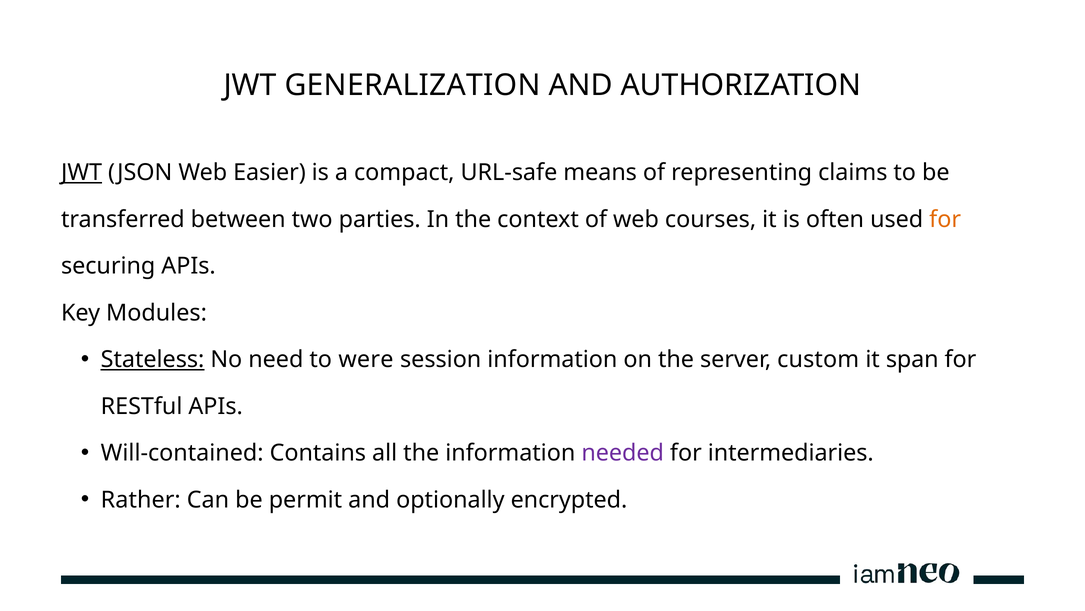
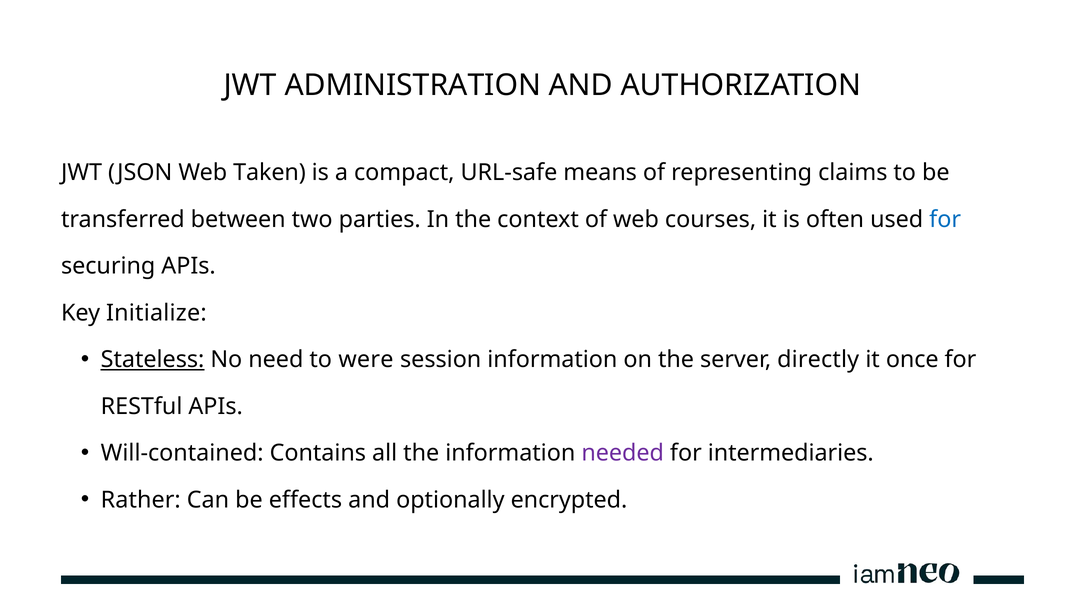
GENERALIZATION: GENERALIZATION -> ADMINISTRATION
JWT at (82, 172) underline: present -> none
Easier: Easier -> Taken
for at (945, 219) colour: orange -> blue
Modules: Modules -> Initialize
custom: custom -> directly
span: span -> once
permit: permit -> effects
